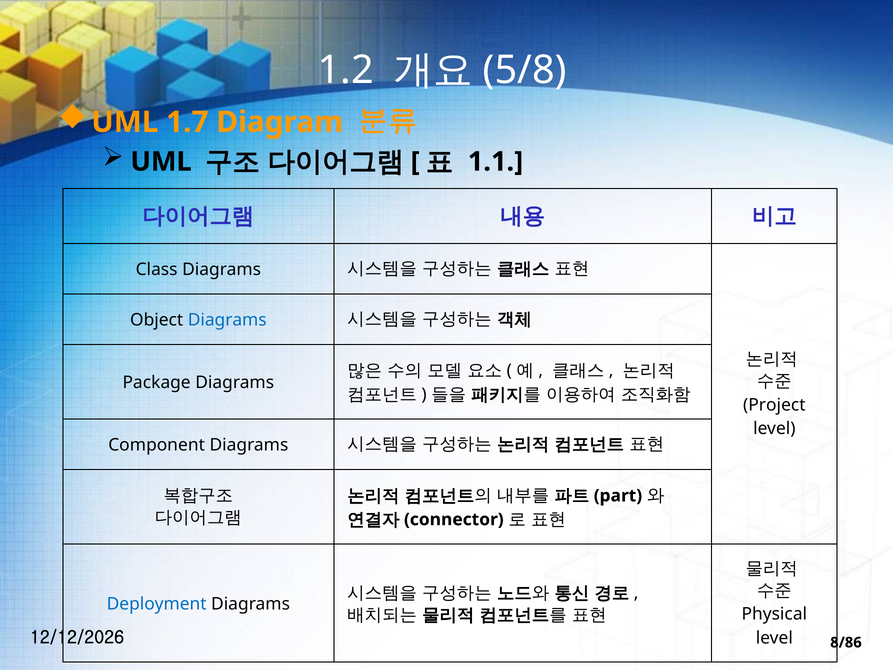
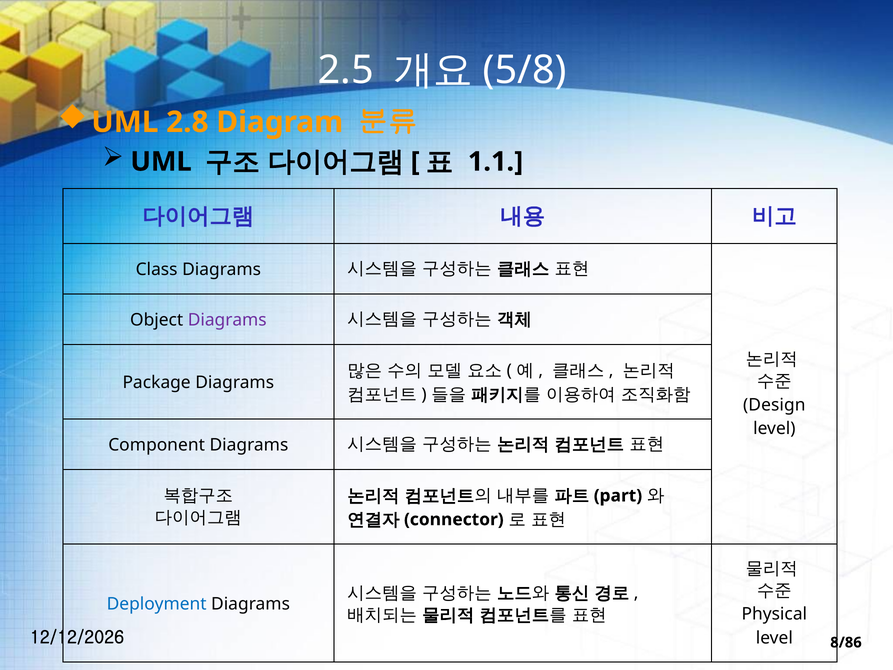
1.2: 1.2 -> 2.5
1.7: 1.7 -> 2.8
Diagrams at (227, 320) colour: blue -> purple
Project: Project -> Design
